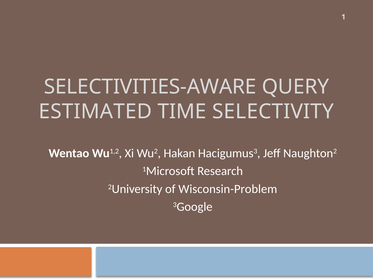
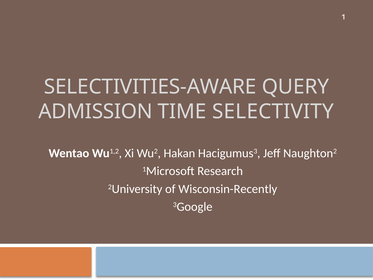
ESTIMATED: ESTIMATED -> ADMISSION
Wisconsin-Problem: Wisconsin-Problem -> Wisconsin-Recently
